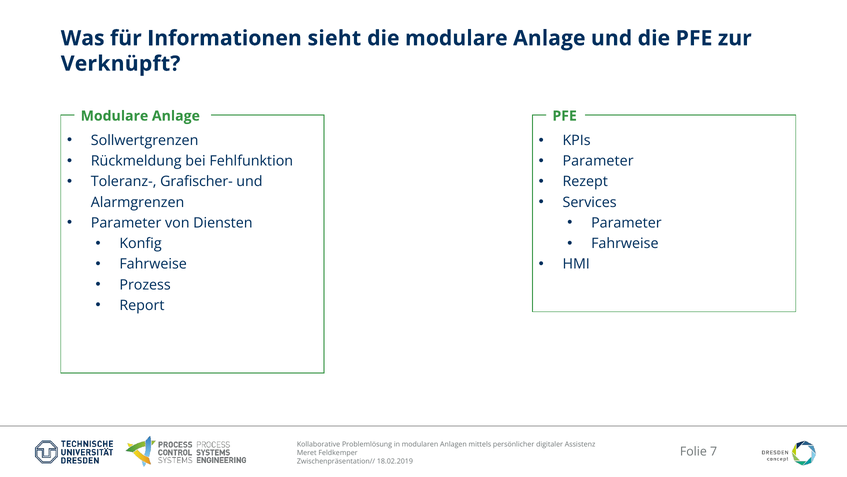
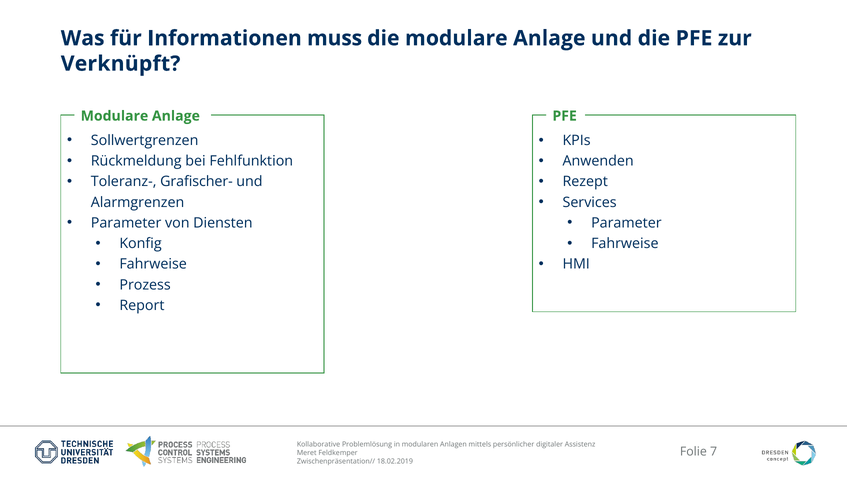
sieht: sieht -> muss
Parameter at (598, 161): Parameter -> Anwenden
